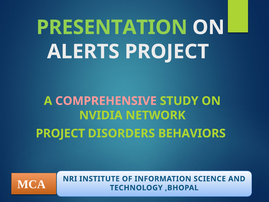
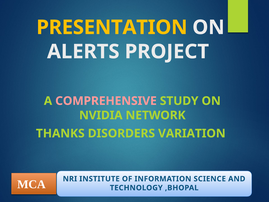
PRESENTATION colour: light green -> yellow
PROJECT at (60, 133): PROJECT -> THANKS
BEHAVIORS: BEHAVIORS -> VARIATION
